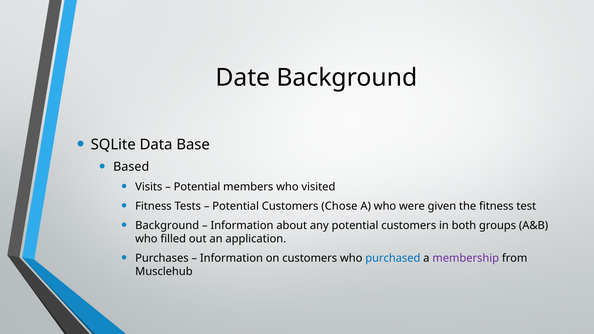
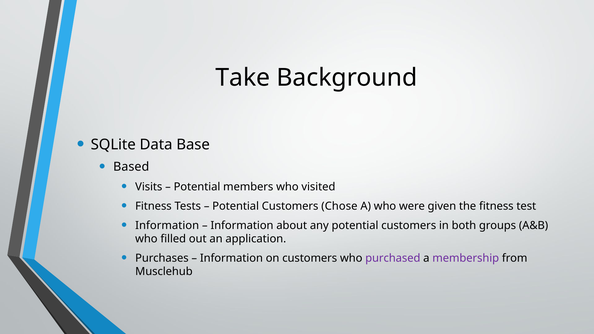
Date: Date -> Take
Background at (167, 225): Background -> Information
purchased colour: blue -> purple
